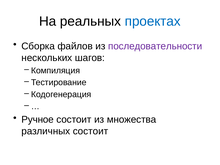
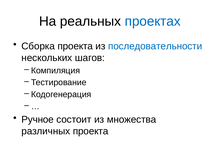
Сборка файлов: файлов -> проекта
последовательности colour: purple -> blue
различных состоит: состоит -> проекта
